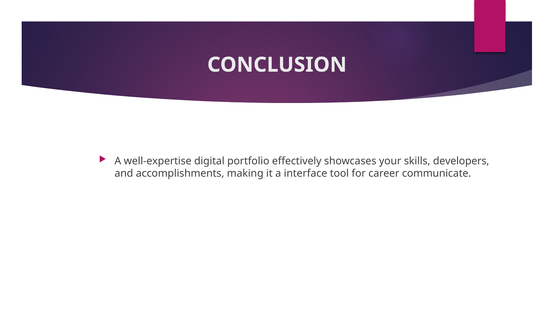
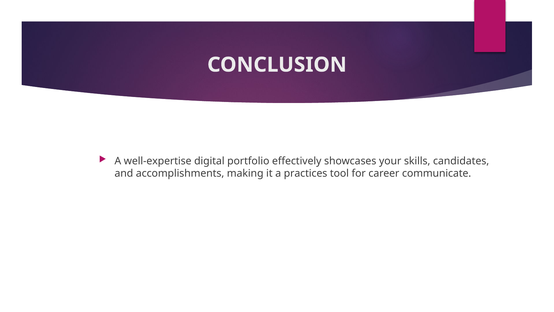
developers: developers -> candidates
interface: interface -> practices
